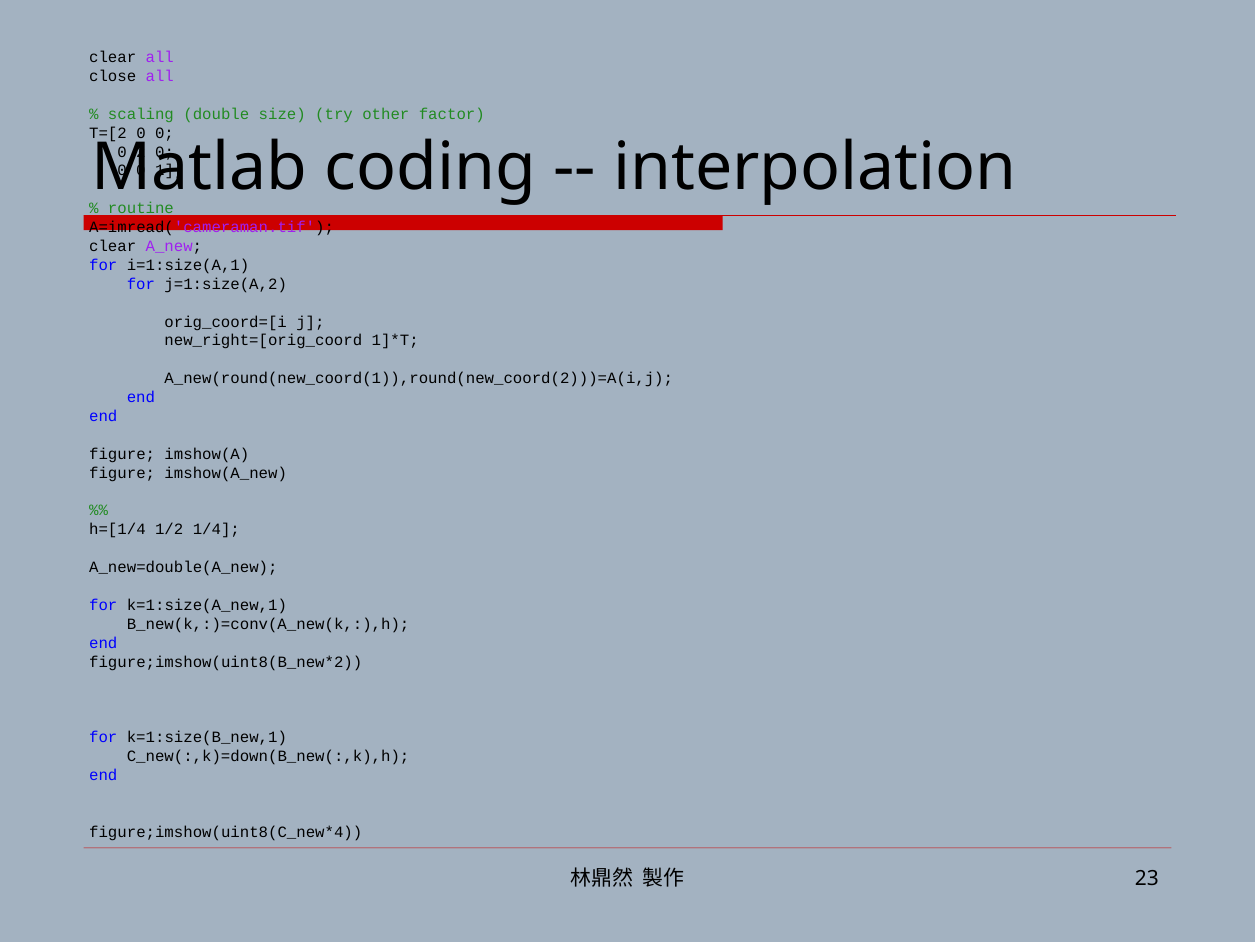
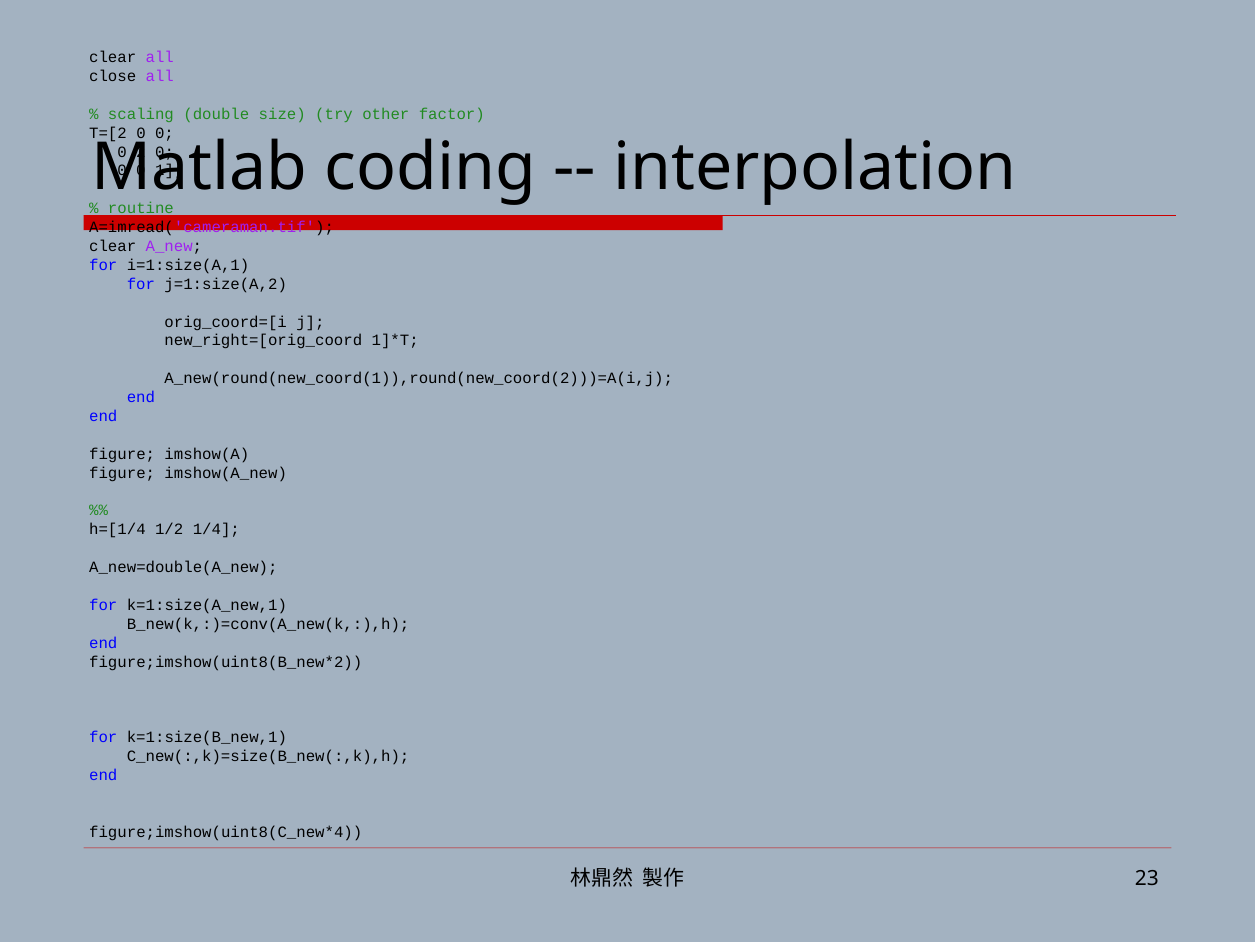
C_new(:,k)=down(B_new(:,k),h: C_new(:,k)=down(B_new(:,k),h -> C_new(:,k)=size(B_new(:,k),h
